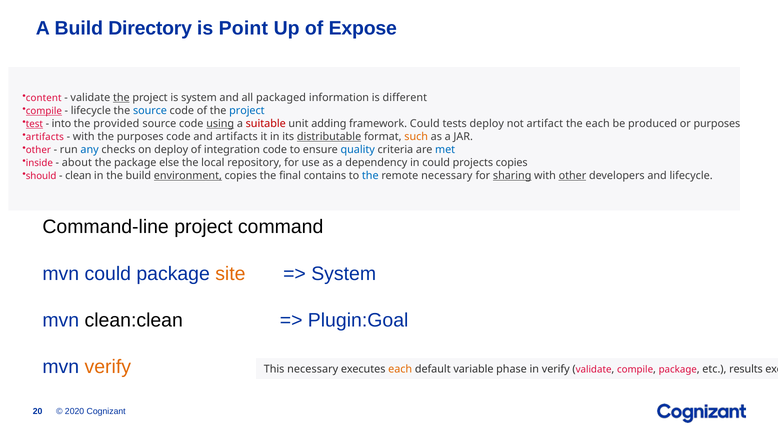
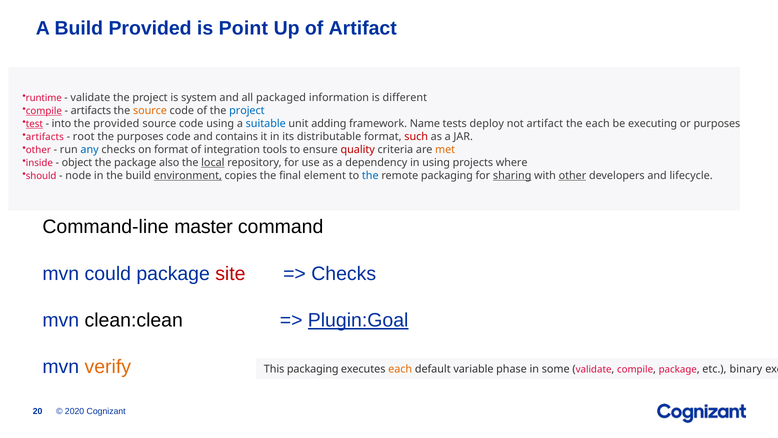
Build Directory: Directory -> Provided
of Expose: Expose -> Artifact
content: content -> runtime
the at (121, 98) underline: present -> none
lifecycle at (91, 111): lifecycle -> artifacts
source at (150, 111) colour: blue -> orange
using at (220, 124) underline: present -> none
suitable colour: red -> blue
framework Could: Could -> Name
be produced: produced -> executing
with at (84, 137): with -> root
and artifacts: artifacts -> contains
distributable underline: present -> none
such colour: orange -> red
on deploy: deploy -> format
integration code: code -> tools
quality colour: blue -> red
met colour: blue -> orange
about: about -> object
else: else -> also
local underline: none -> present
in could: could -> using
projects copies: copies -> where
clean: clean -> node
contains: contains -> element
remote necessary: necessary -> packaging
Command-line project: project -> master
site colour: orange -> red
System at (344, 273): System -> Checks
Plugin:Goal underline: none -> present
This necessary: necessary -> packaging
in verify: verify -> some
results: results -> binary
